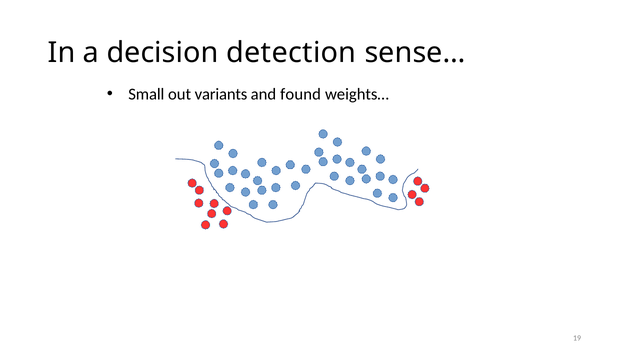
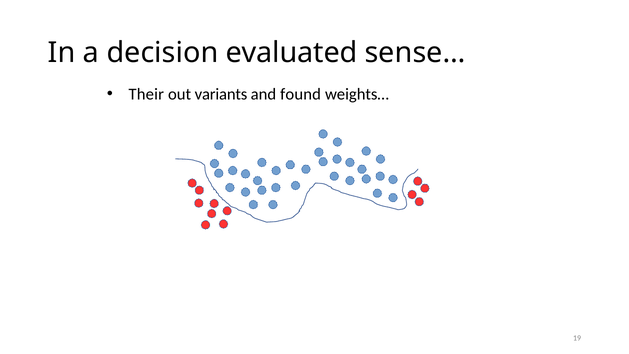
detection: detection -> evaluated
Small: Small -> Their
